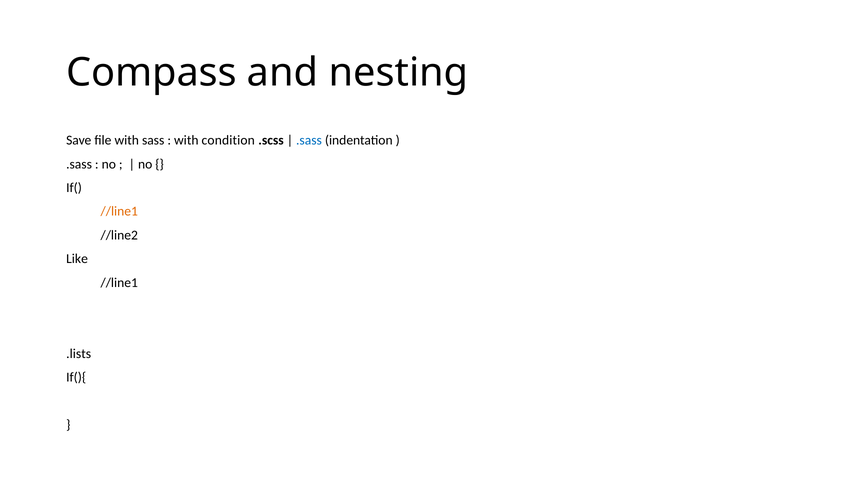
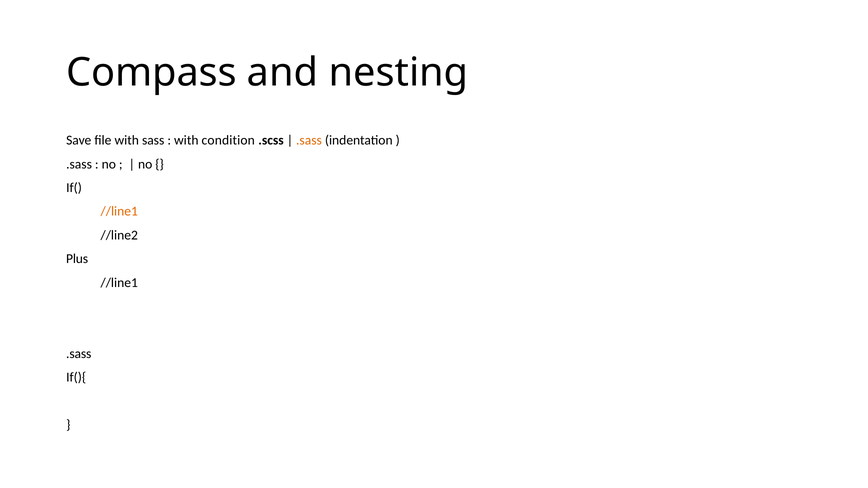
.sass at (309, 140) colour: blue -> orange
Like: Like -> Plus
.lists at (79, 354): .lists -> .sass
